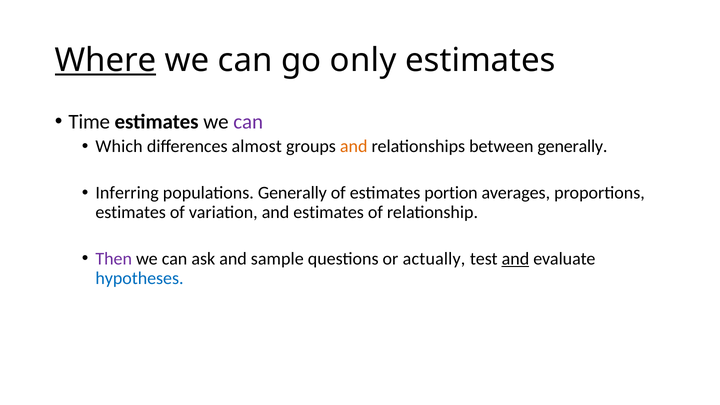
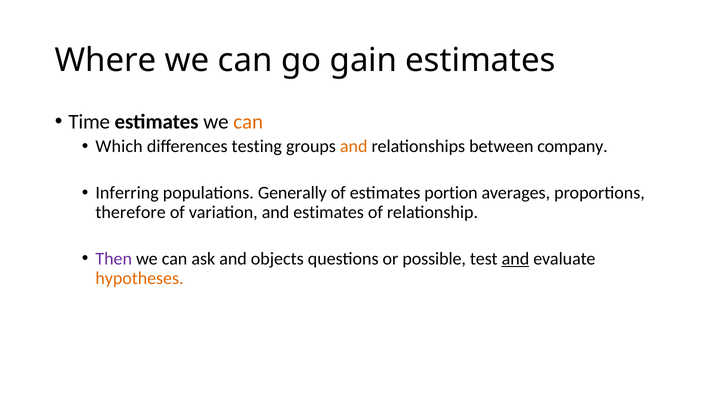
Where underline: present -> none
only: only -> gain
can at (248, 122) colour: purple -> orange
almost: almost -> testing
between generally: generally -> company
estimates at (131, 212): estimates -> therefore
sample: sample -> objects
actually: actually -> possible
hypotheses colour: blue -> orange
